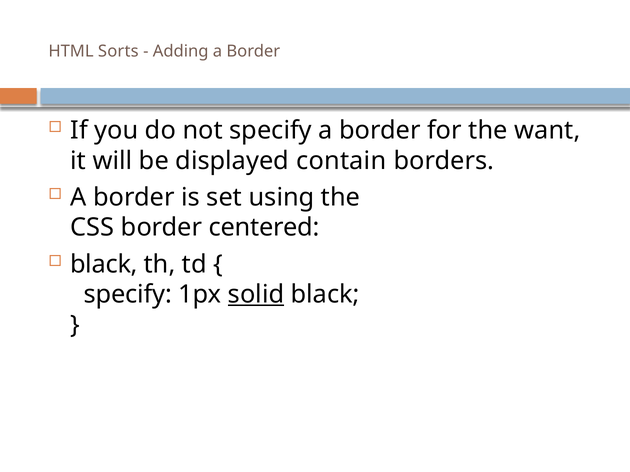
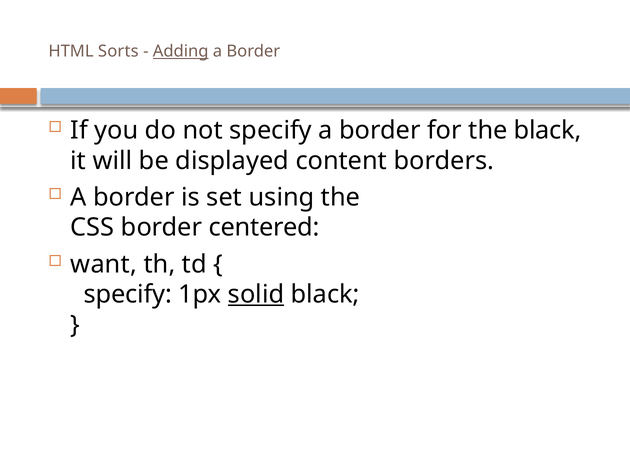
Adding underline: none -> present
the want: want -> black
contain: contain -> content
black at (104, 264): black -> want
